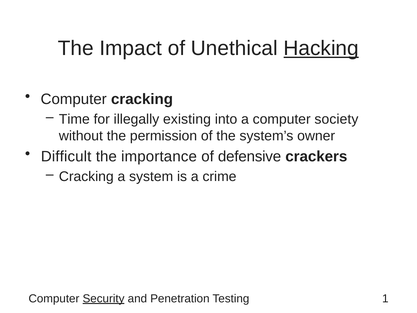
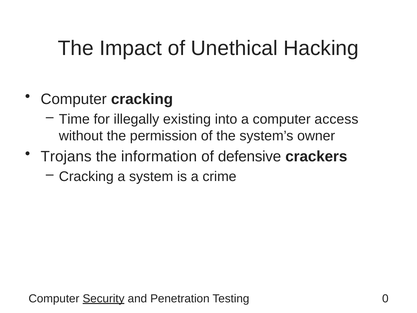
Hacking underline: present -> none
society: society -> access
Difficult: Difficult -> Trojans
importance: importance -> information
1: 1 -> 0
